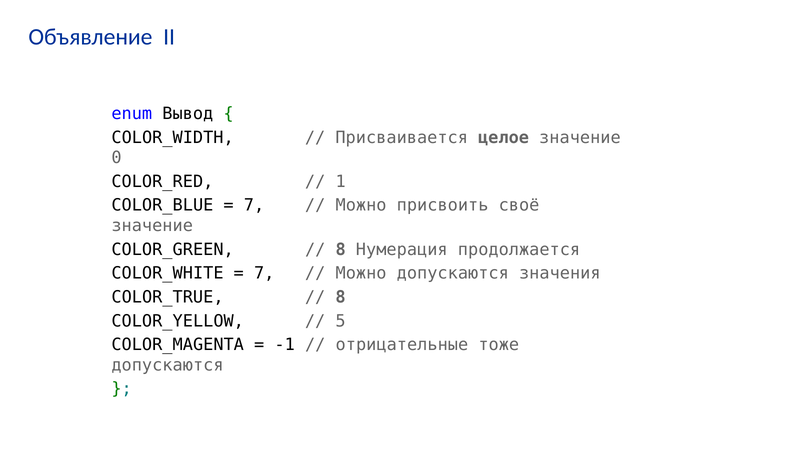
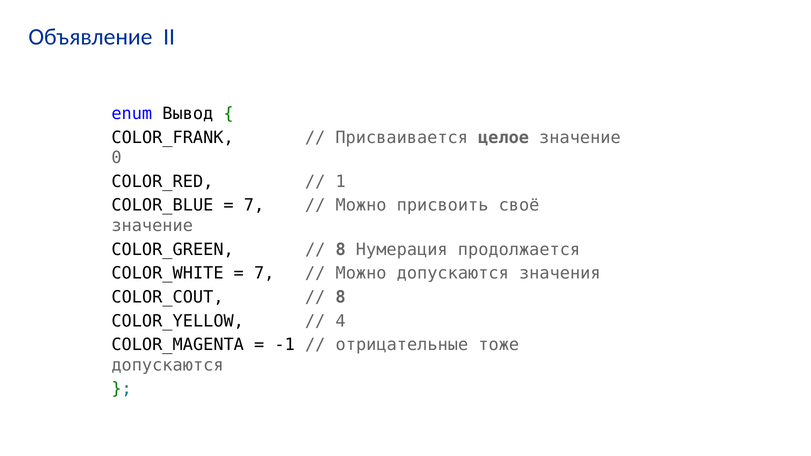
COLOR_WIDTH: COLOR_WIDTH -> COLOR_FRANK
COLOR_TRUE: COLOR_TRUE -> COLOR_COUT
5: 5 -> 4
